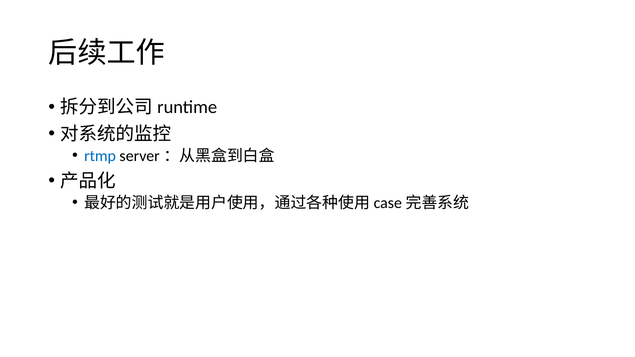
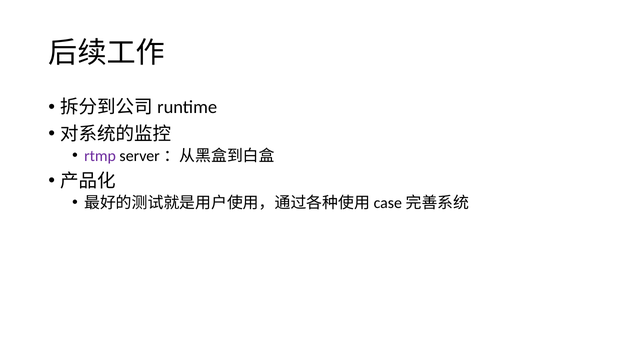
rtmp colour: blue -> purple
